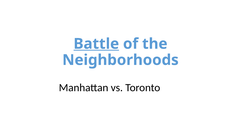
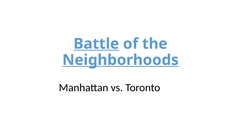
Neighborhoods underline: none -> present
